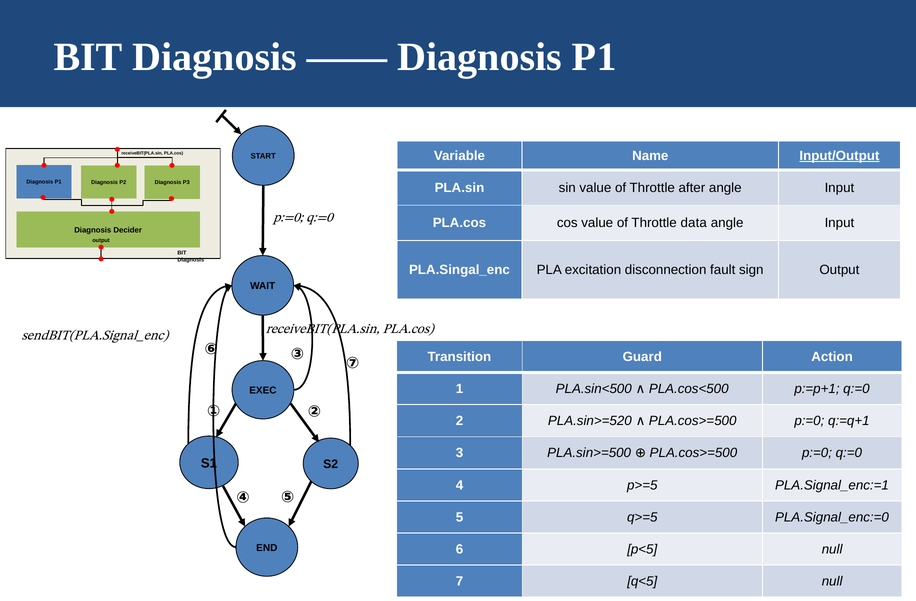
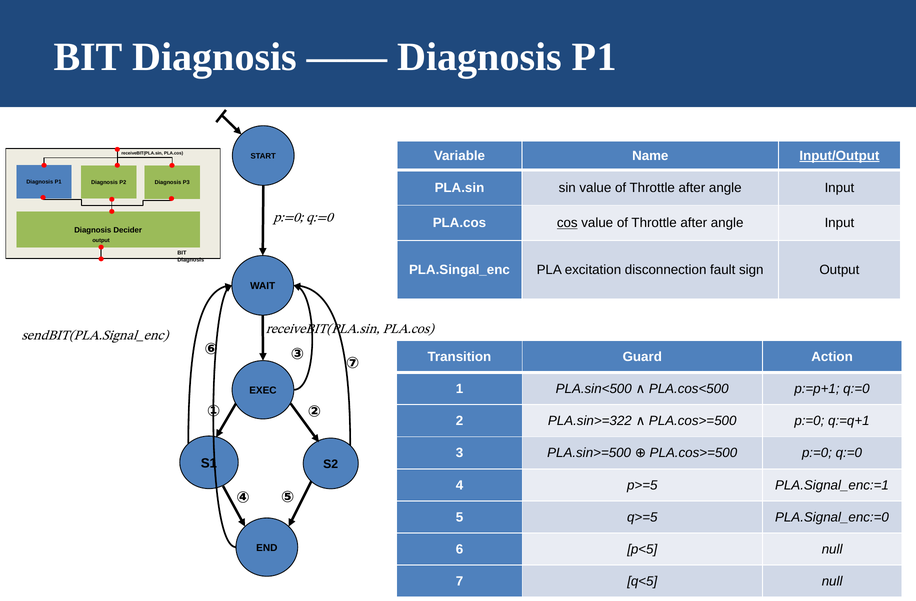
cos underline: none -> present
data at (694, 223): data -> after
PLA.sin>=520: PLA.sin>=520 -> PLA.sin>=322
